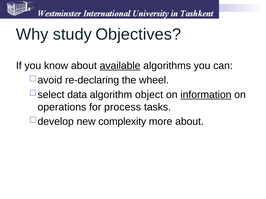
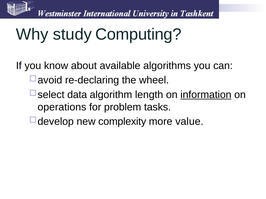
Objectives: Objectives -> Computing
available underline: present -> none
object: object -> length
process: process -> problem
more about: about -> value
